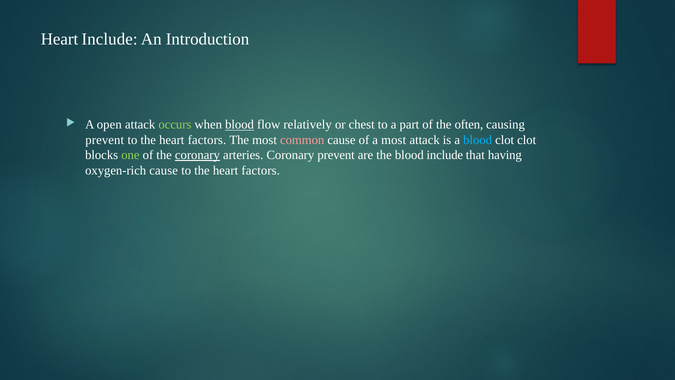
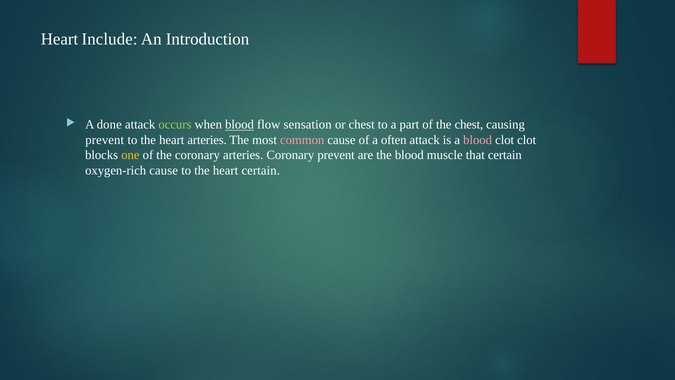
open: open -> done
relatively: relatively -> sensation
the often: often -> chest
factors at (207, 140): factors -> arteries
a most: most -> often
blood at (478, 140) colour: light blue -> pink
one colour: light green -> yellow
coronary at (197, 155) underline: present -> none
blood include: include -> muscle
that having: having -> certain
factors at (261, 170): factors -> certain
